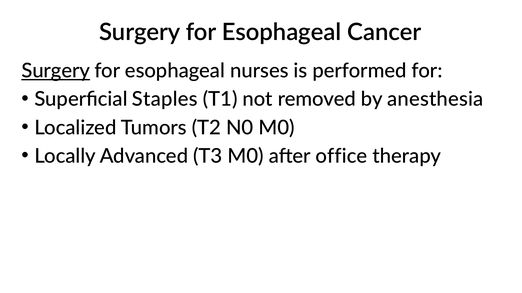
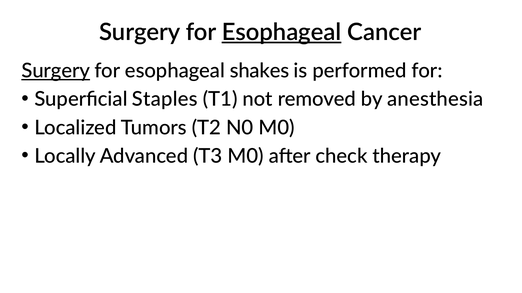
Esophageal at (281, 32) underline: none -> present
nurses: nurses -> shakes
office: office -> check
